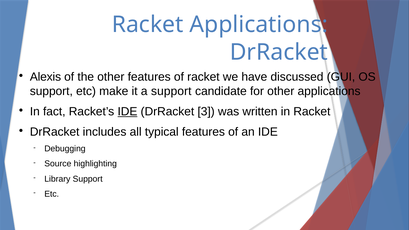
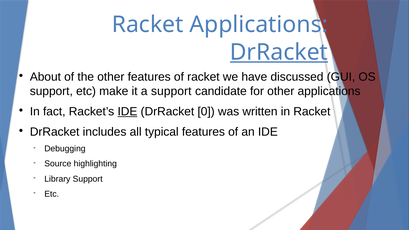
DrRacket at (279, 52) underline: none -> present
Alexis: Alexis -> About
3: 3 -> 0
